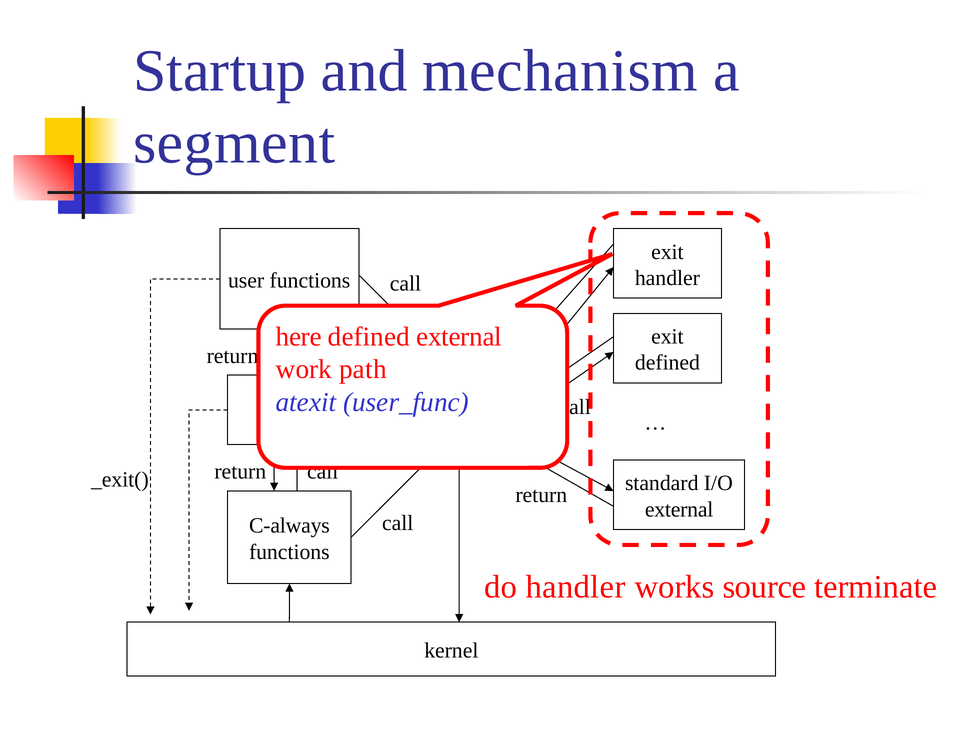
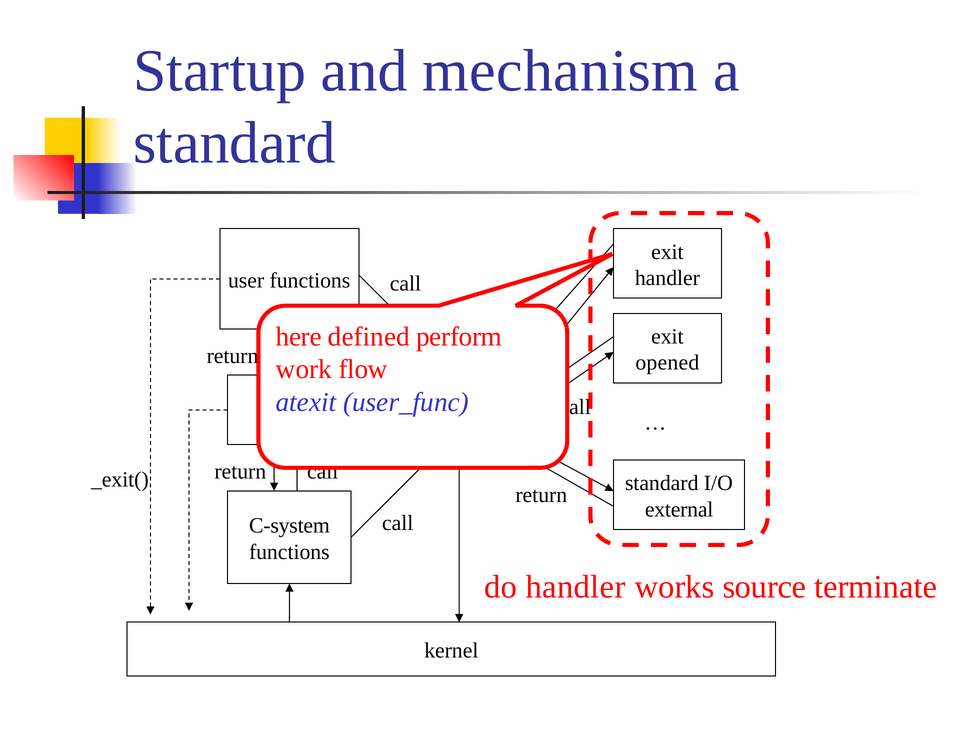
segment at (234, 143): segment -> standard
defined external: external -> perform
defined at (667, 363): defined -> opened
path: path -> flow
C-always: C-always -> C-system
